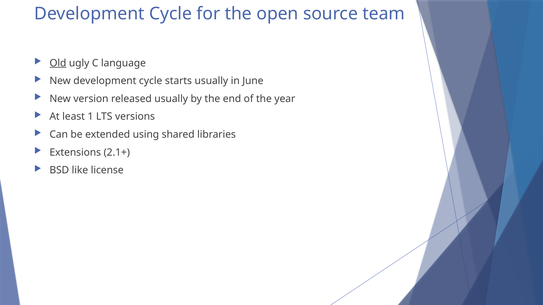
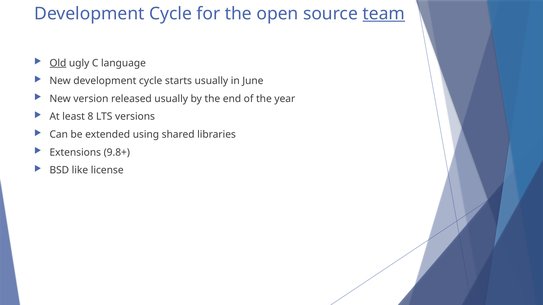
team underline: none -> present
1: 1 -> 8
2.1+: 2.1+ -> 9.8+
